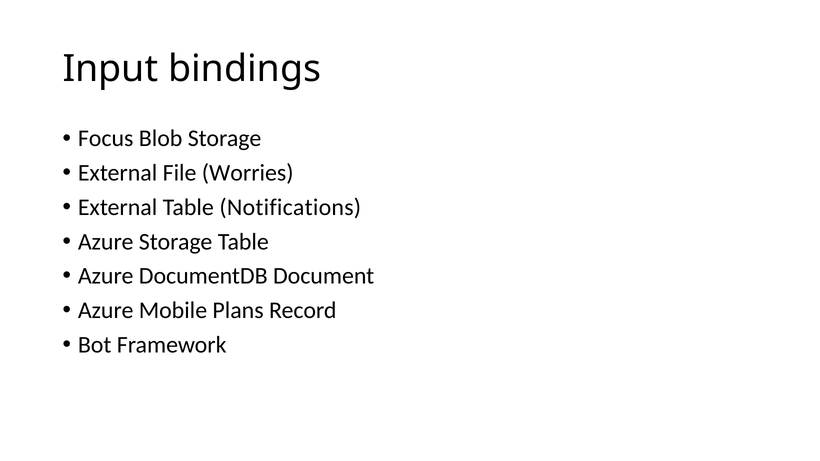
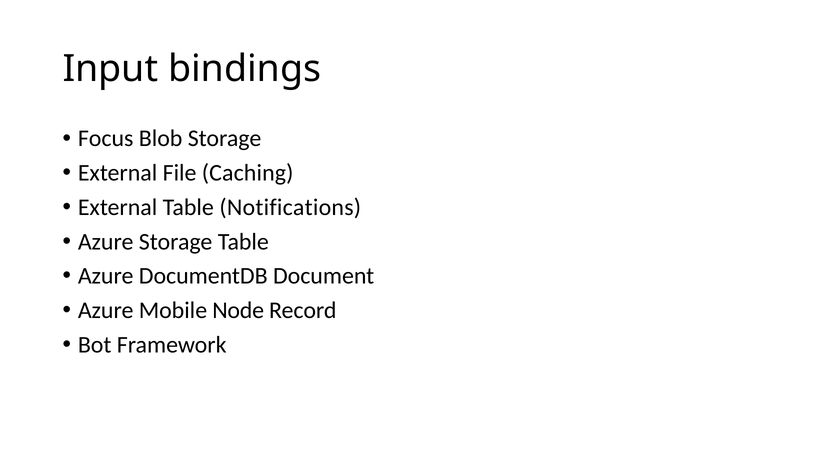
Worries: Worries -> Caching
Plans: Plans -> Node
